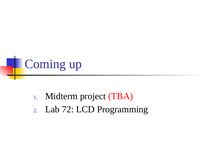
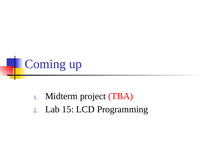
72: 72 -> 15
